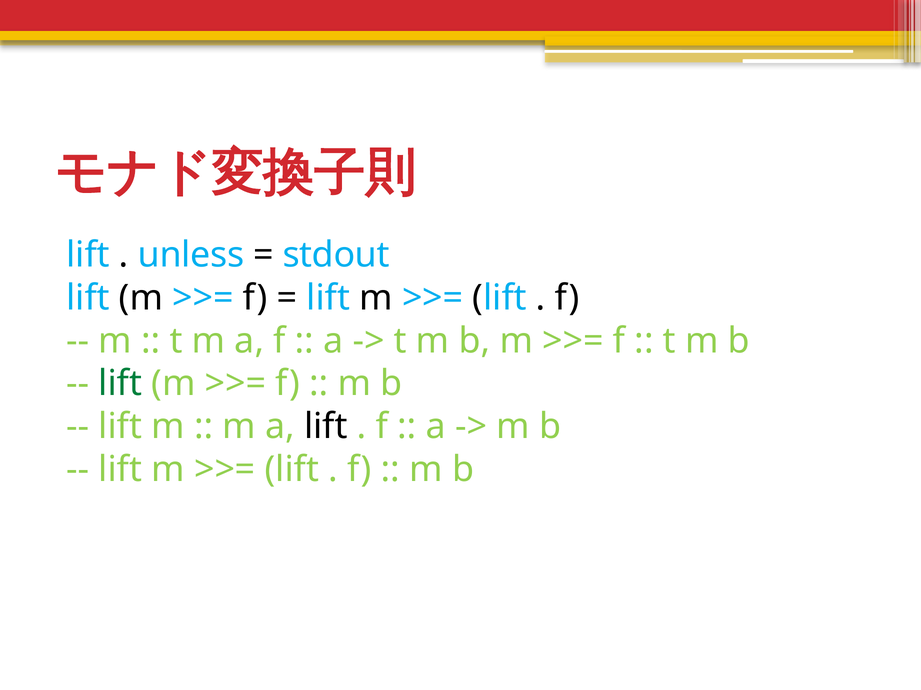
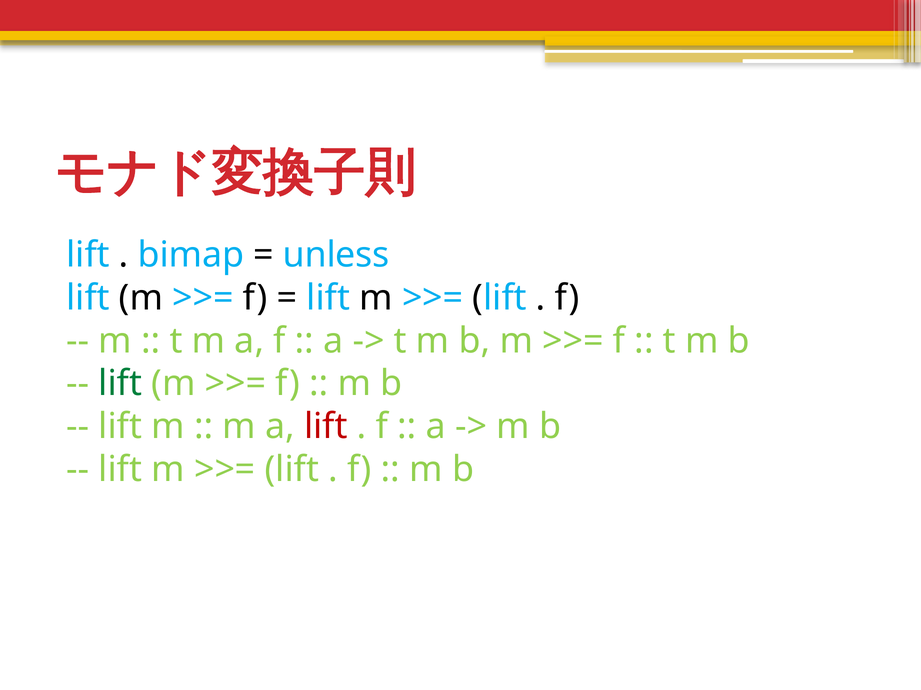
unless: unless -> bimap
stdout: stdout -> unless
lift at (326, 427) colour: black -> red
